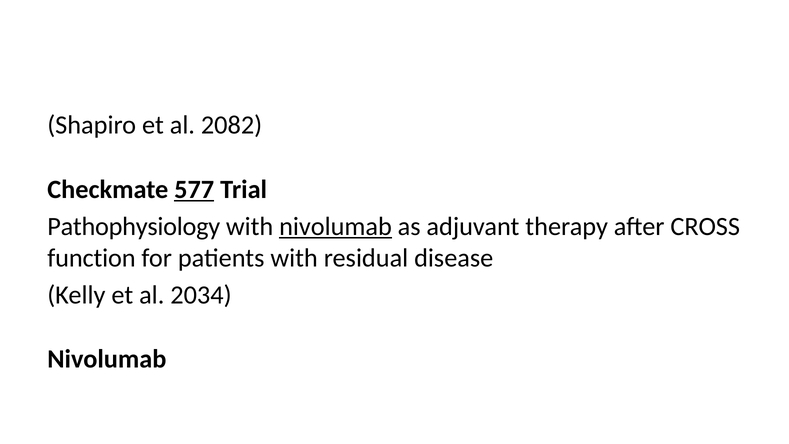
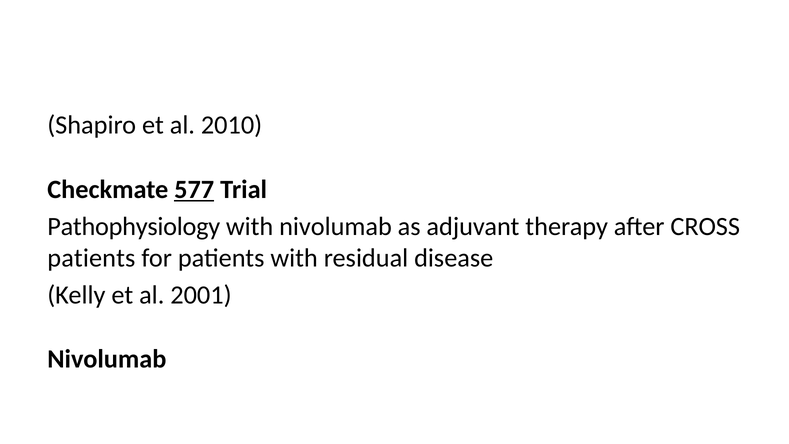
2082: 2082 -> 2010
nivolumab at (336, 226) underline: present -> none
function at (91, 258): function -> patients
2034: 2034 -> 2001
